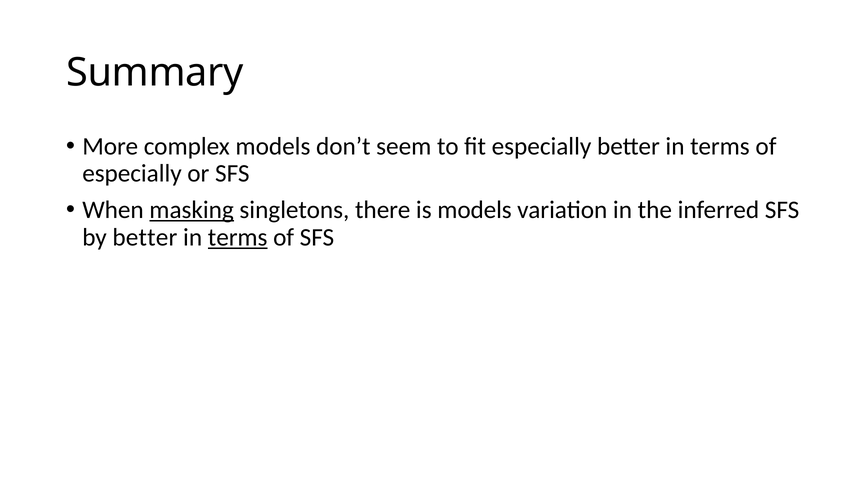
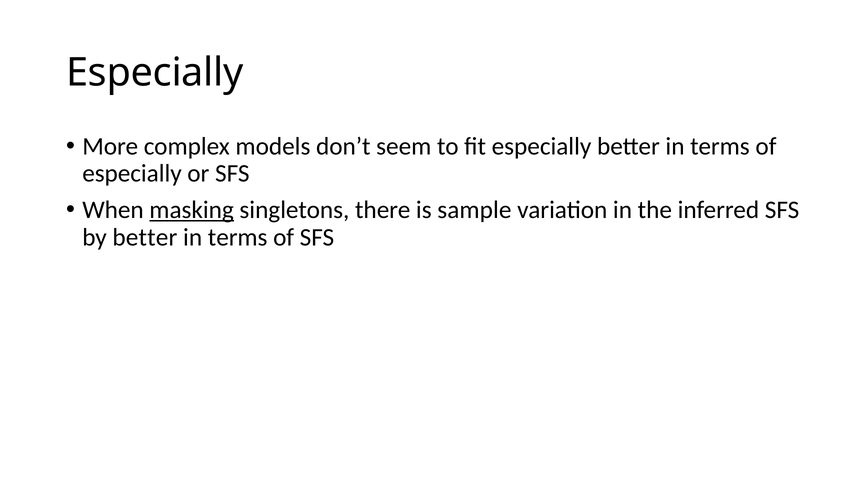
Summary at (155, 73): Summary -> Especially
is models: models -> sample
terms at (238, 237) underline: present -> none
